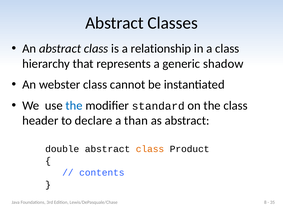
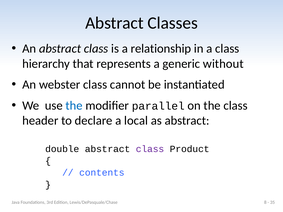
shadow: shadow -> without
standard: standard -> parallel
than: than -> local
class at (150, 149) colour: orange -> purple
